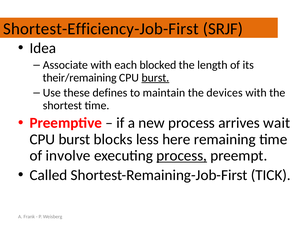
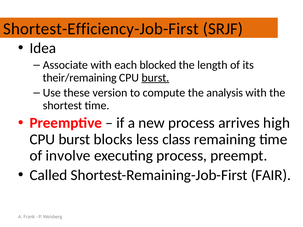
defines: defines -> version
maintain: maintain -> compute
devices: devices -> analysis
wait: wait -> high
here: here -> class
process at (182, 156) underline: present -> none
TICK: TICK -> FAIR
